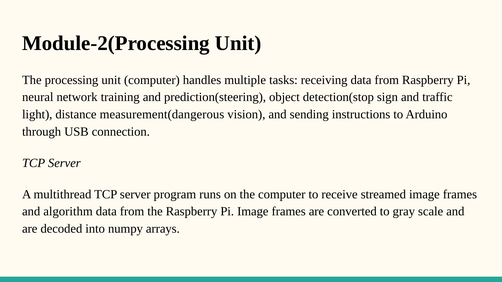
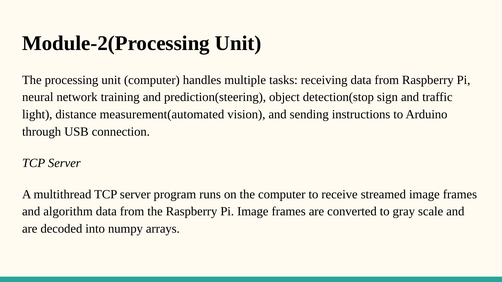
measurement(dangerous: measurement(dangerous -> measurement(automated
